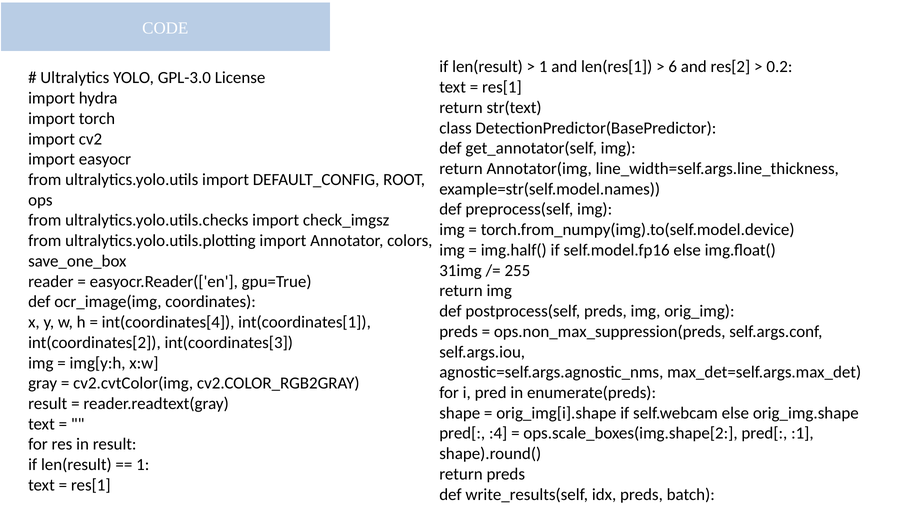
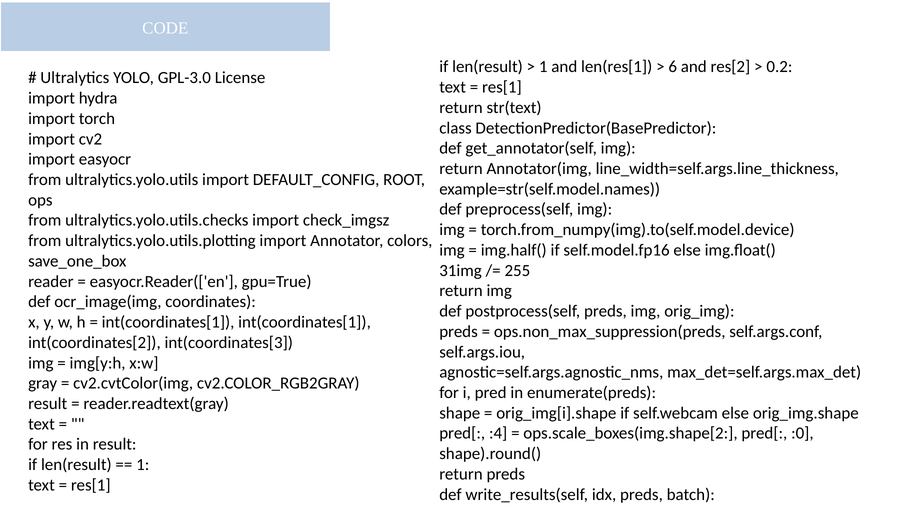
int(coordinates[4 at (168, 322): int(coordinates[4 -> int(coordinates[1
:1: :1 -> :0
